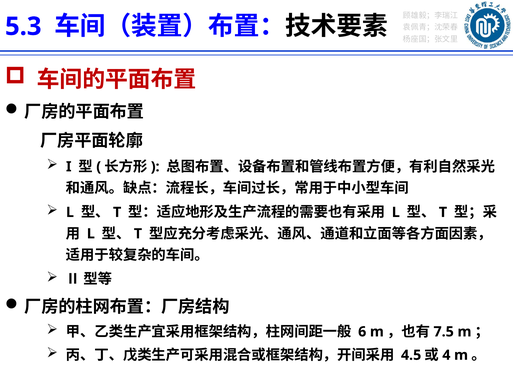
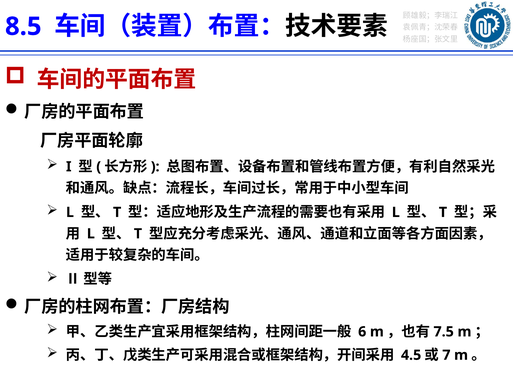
5.3: 5.3 -> 8.5
4: 4 -> 7
